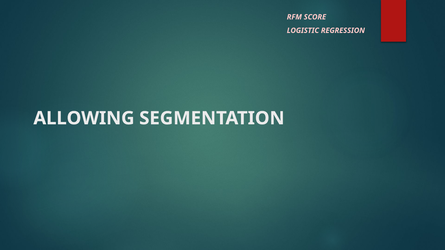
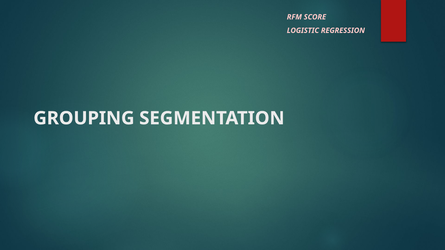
ALLOWING: ALLOWING -> GROUPING
